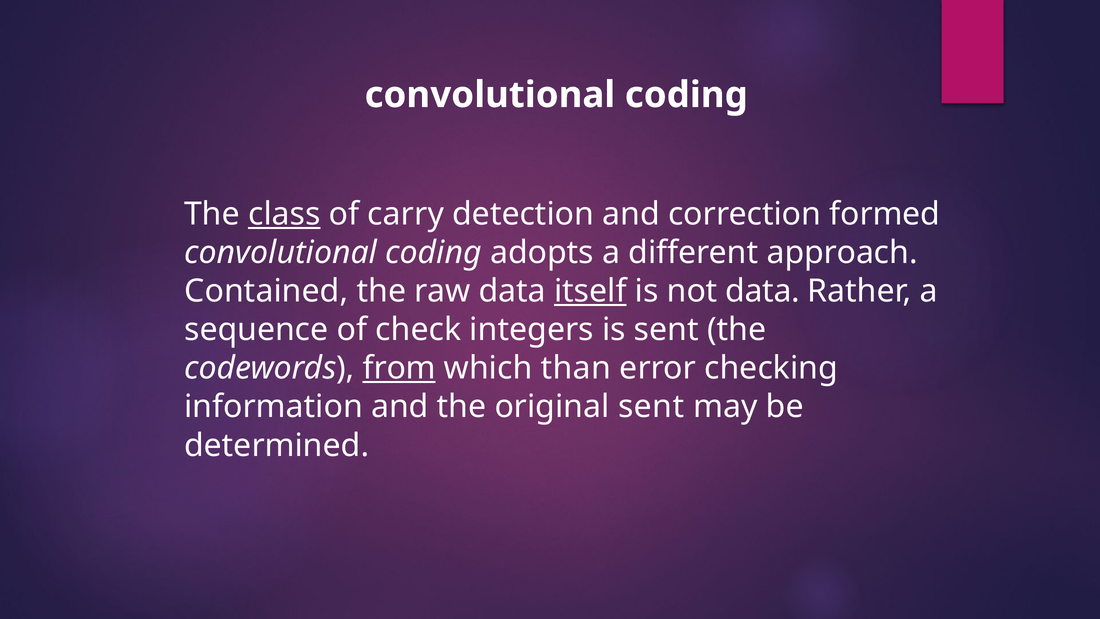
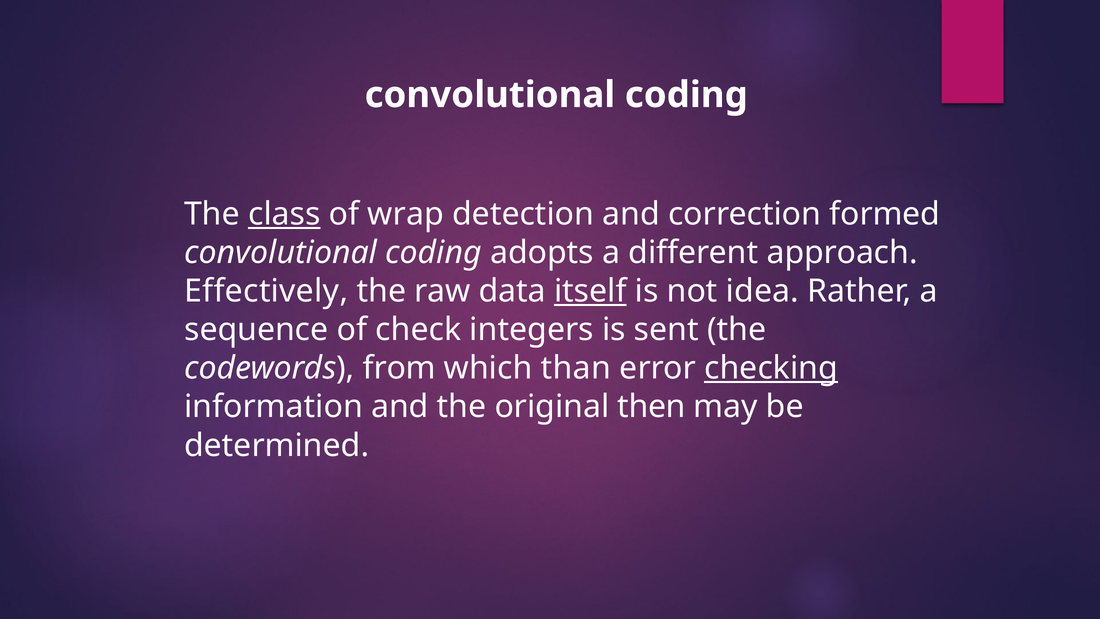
carry: carry -> wrap
Contained: Contained -> Effectively
not data: data -> idea
from underline: present -> none
checking underline: none -> present
original sent: sent -> then
